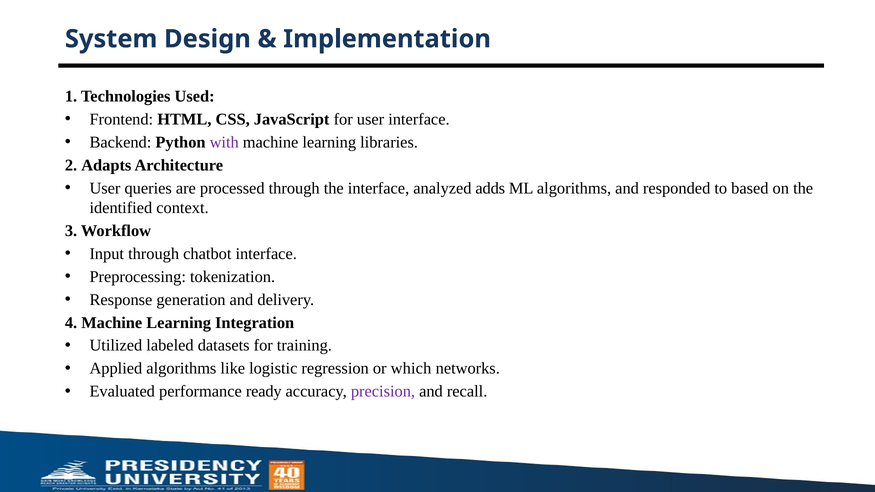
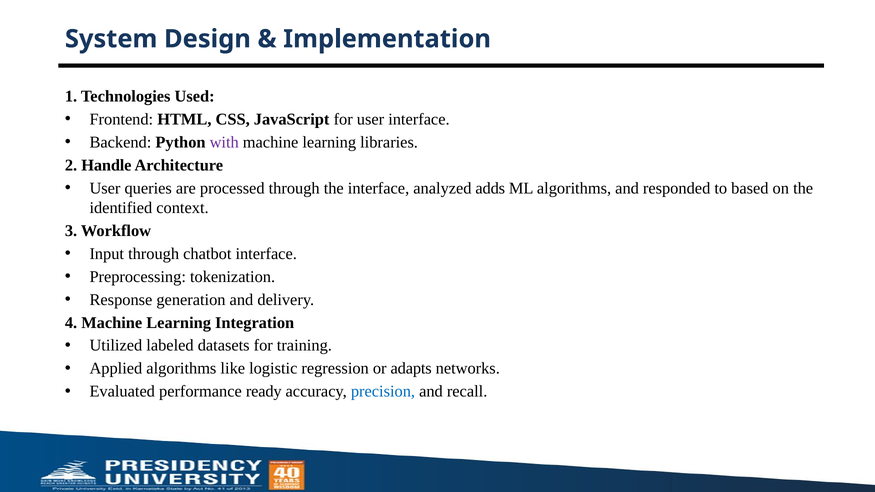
Adapts: Adapts -> Handle
which: which -> adapts
precision colour: purple -> blue
